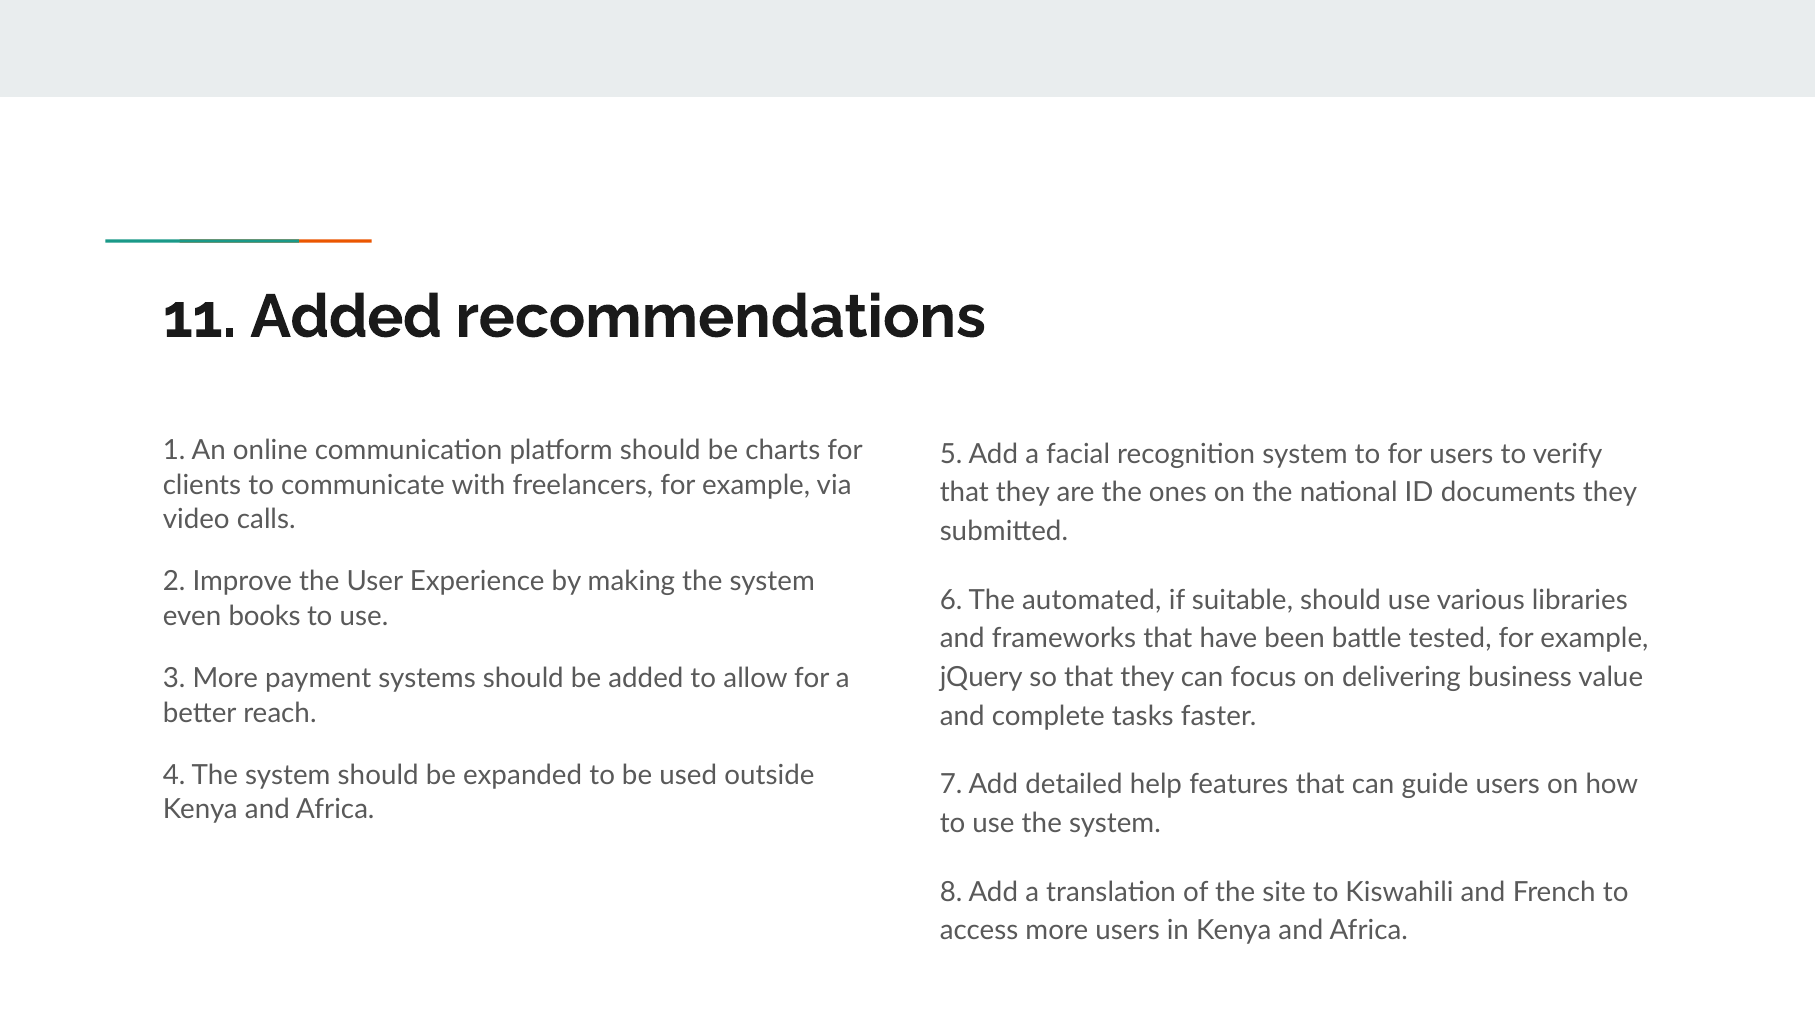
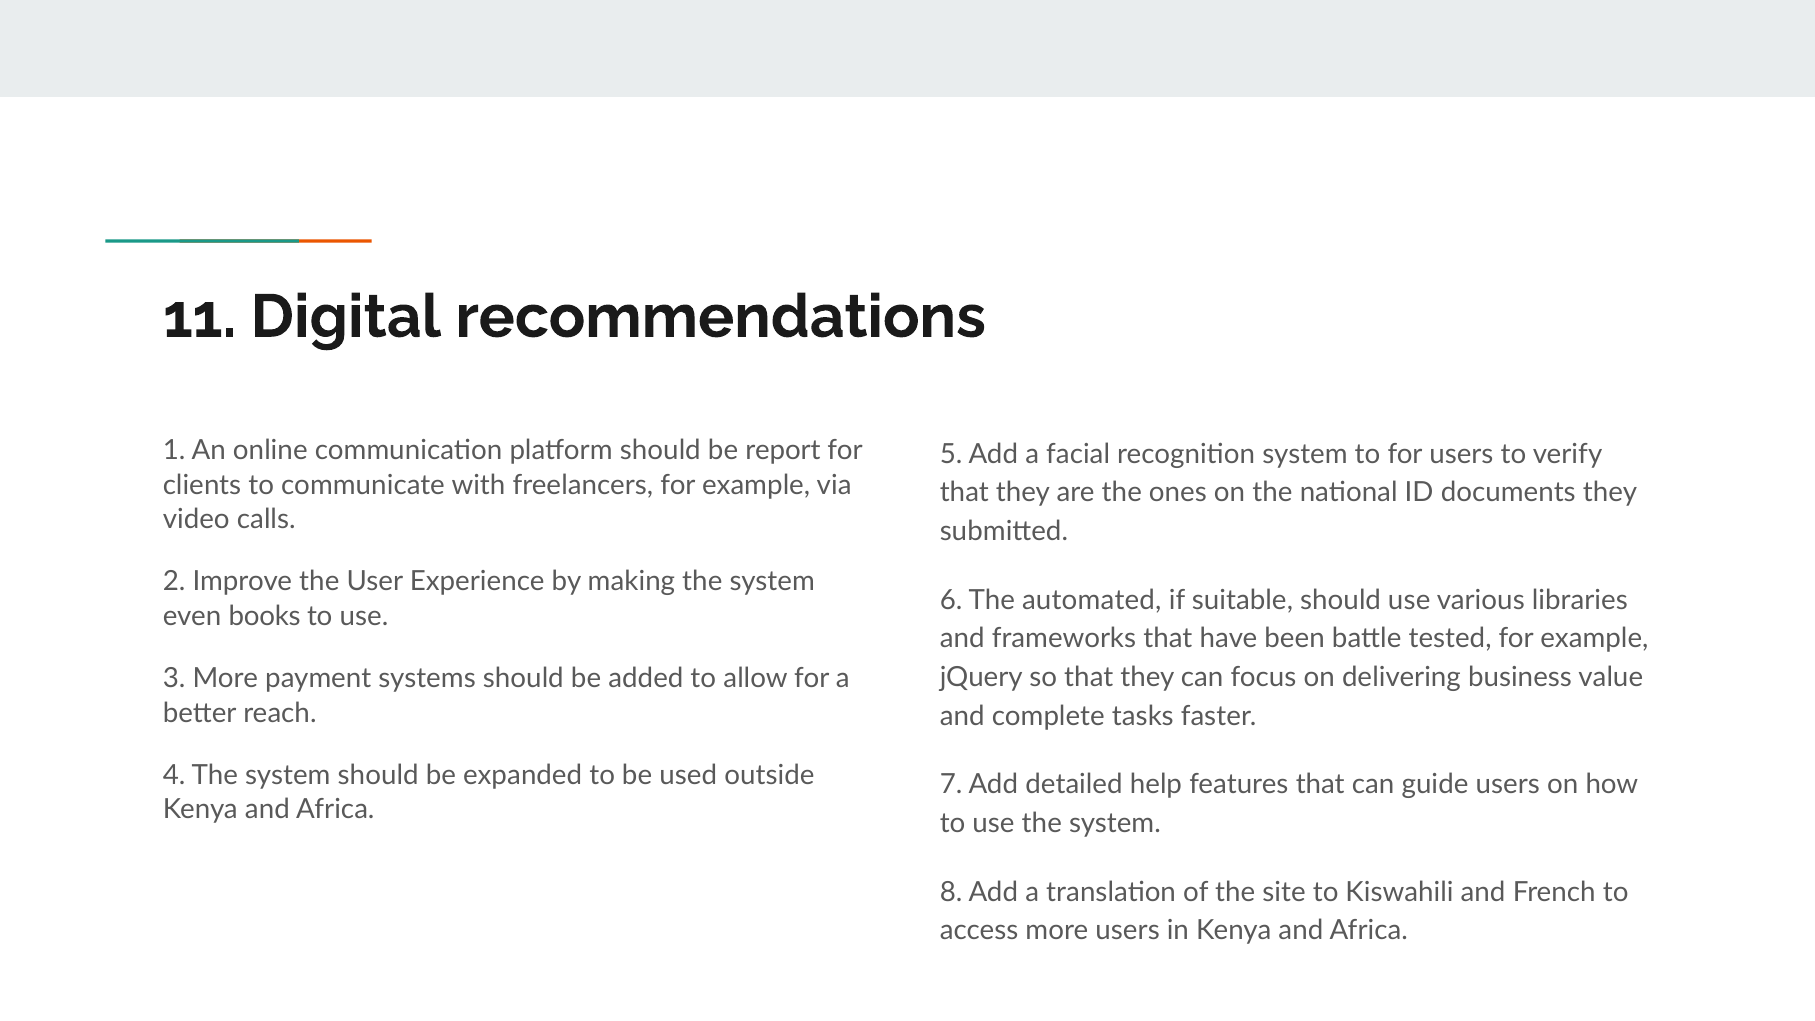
11 Added: Added -> Digital
charts: charts -> report
